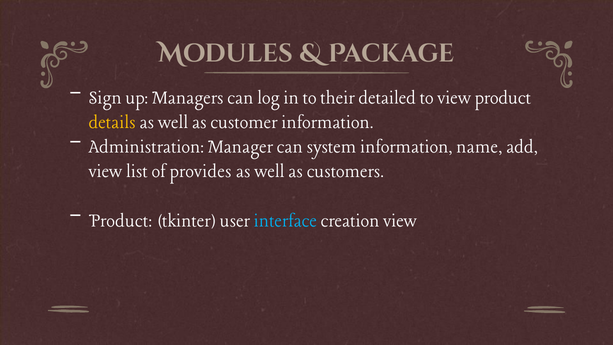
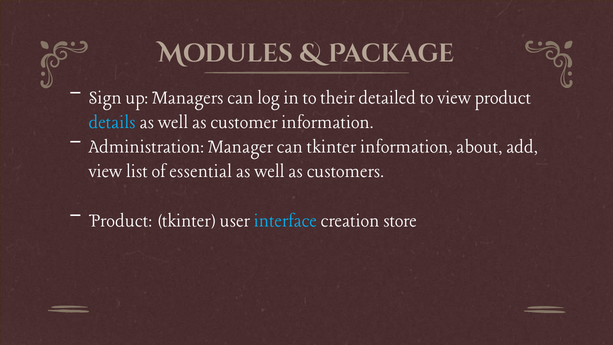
details colour: yellow -> light blue
can system: system -> tkinter
name: name -> about
provides: provides -> essential
creation view: view -> store
